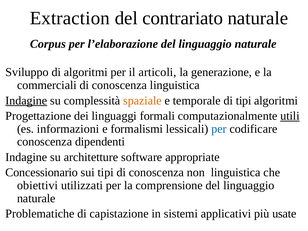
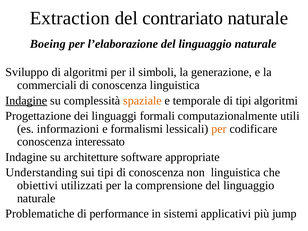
Corpus: Corpus -> Boeing
articoli: articoli -> simboli
utili underline: present -> none
per at (219, 129) colour: blue -> orange
dipendenti: dipendenti -> interessato
Concessionario: Concessionario -> Understanding
capistazione: capistazione -> performance
usate: usate -> jump
